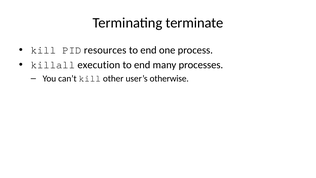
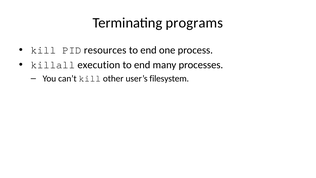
terminate: terminate -> programs
otherwise: otherwise -> filesystem
